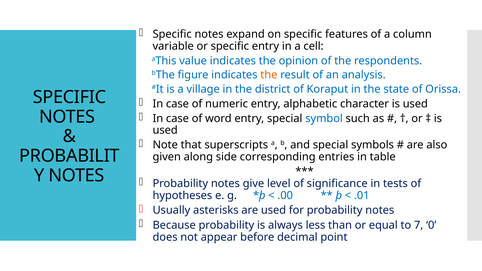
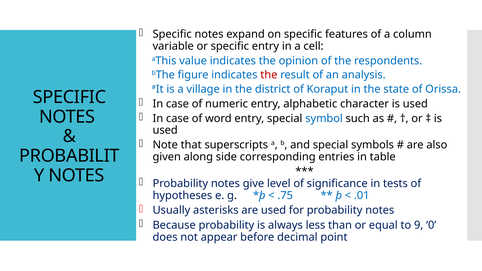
the at (269, 75) colour: orange -> red
.00: .00 -> .75
7: 7 -> 9
